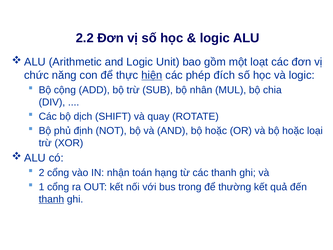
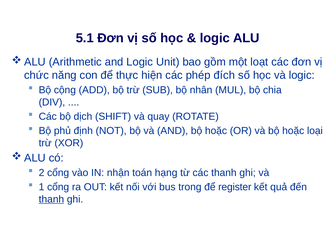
2.2: 2.2 -> 5.1
hiện underline: present -> none
thường: thường -> register
